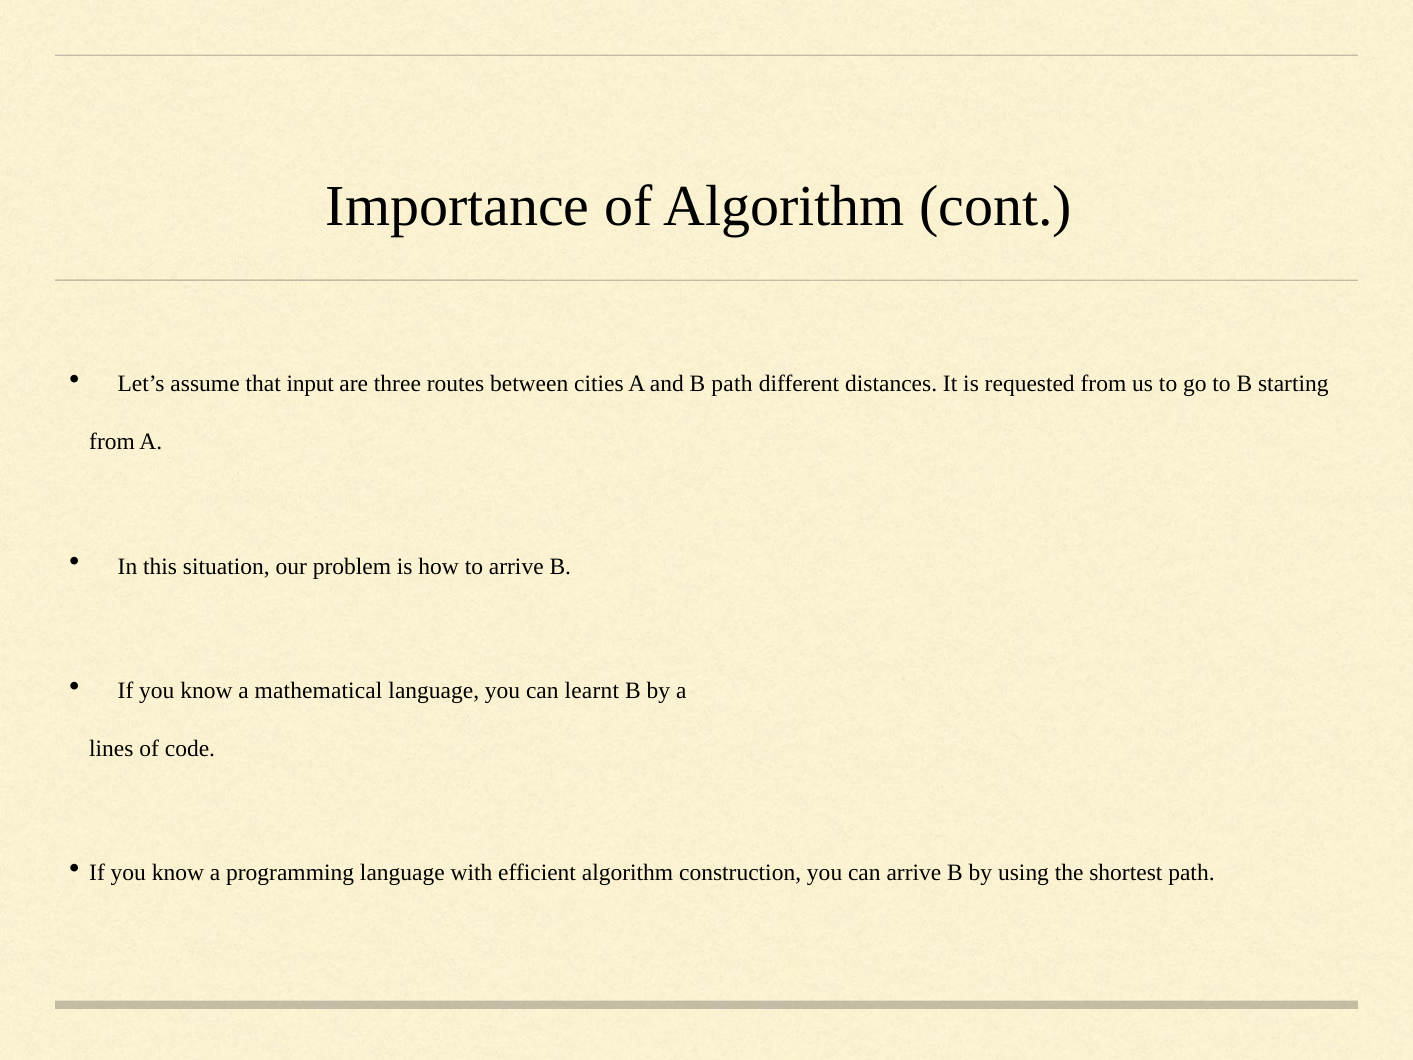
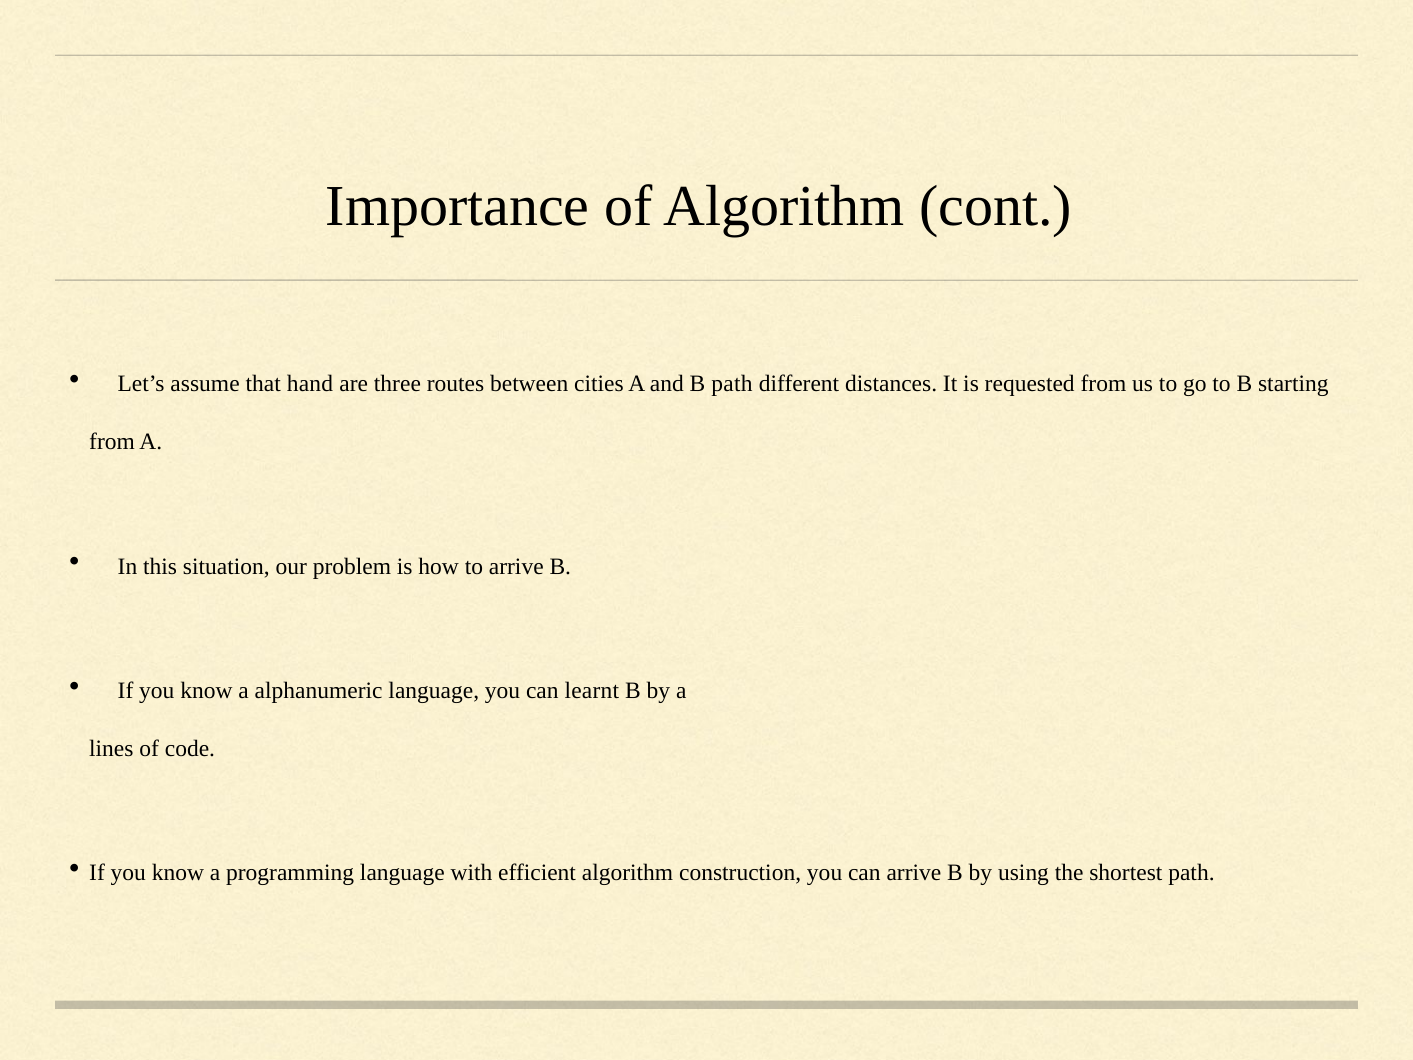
input: input -> hand
mathematical: mathematical -> alphanumeric
